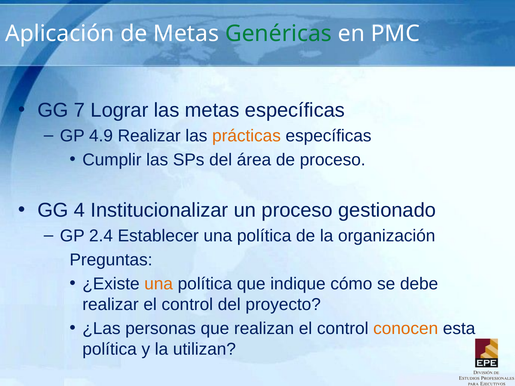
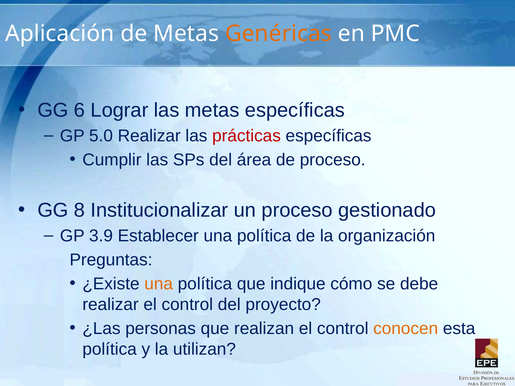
Genéricas colour: green -> orange
7: 7 -> 6
4.9: 4.9 -> 5.0
prácticas colour: orange -> red
4: 4 -> 8
2.4: 2.4 -> 3.9
